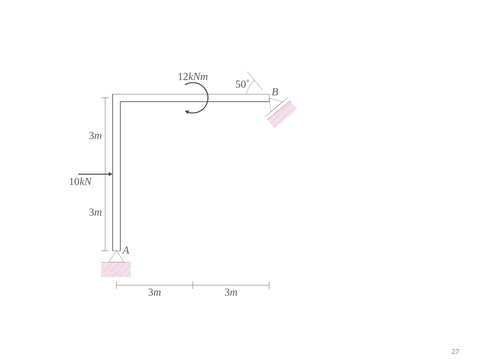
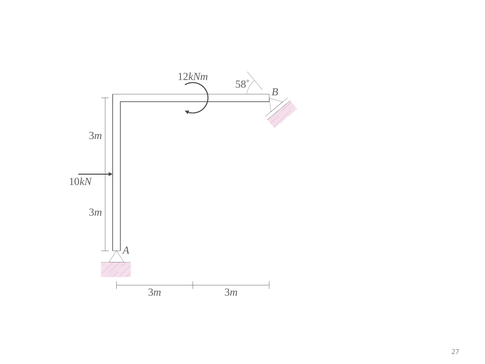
50˚: 50˚ -> 58˚
